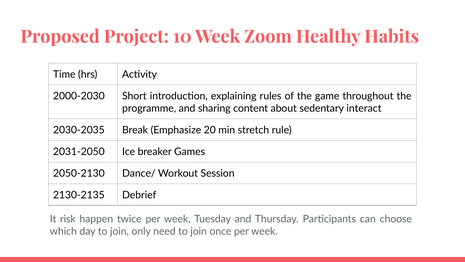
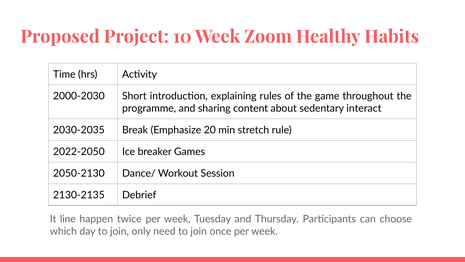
2031-2050: 2031-2050 -> 2022-2050
risk: risk -> line
